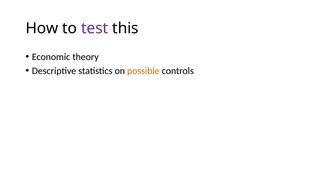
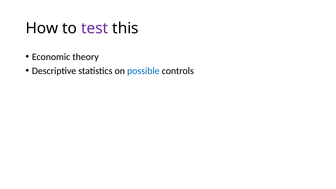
possible colour: orange -> blue
